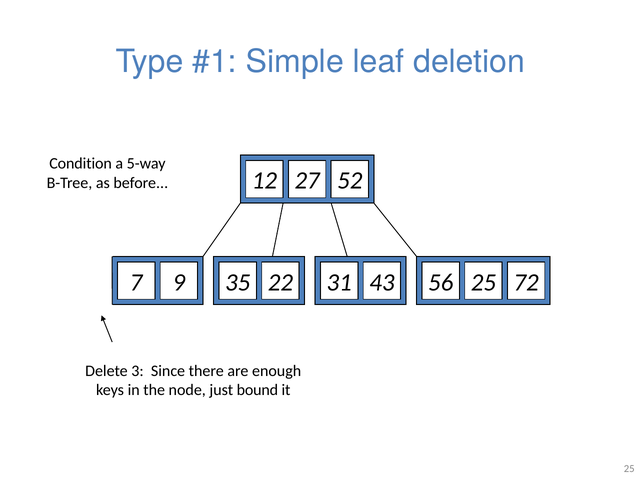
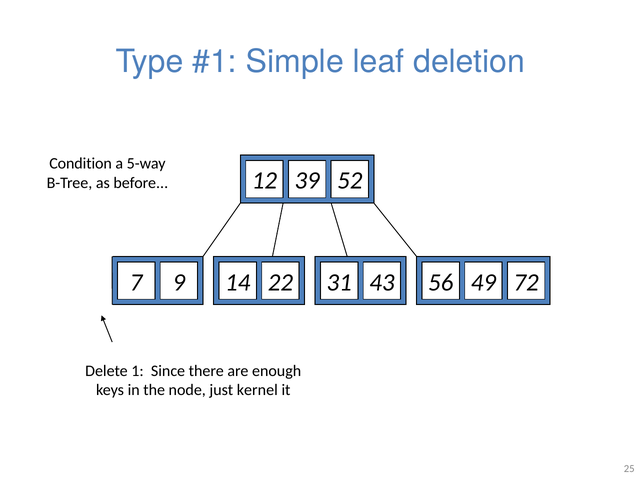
27: 27 -> 39
35: 35 -> 14
56 25: 25 -> 49
3: 3 -> 1
bound: bound -> kernel
